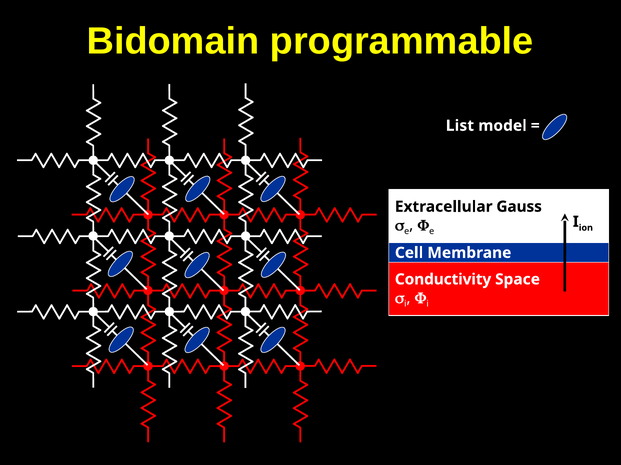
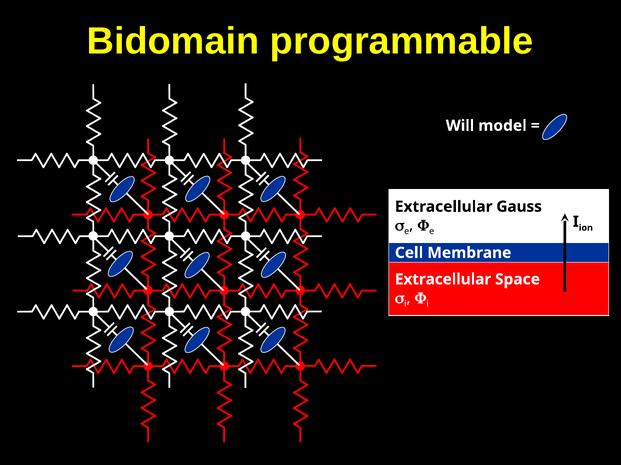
List: List -> Will
Conductivity at (443, 280): Conductivity -> Extracellular
